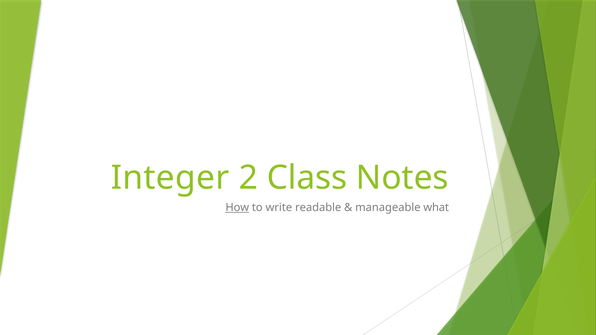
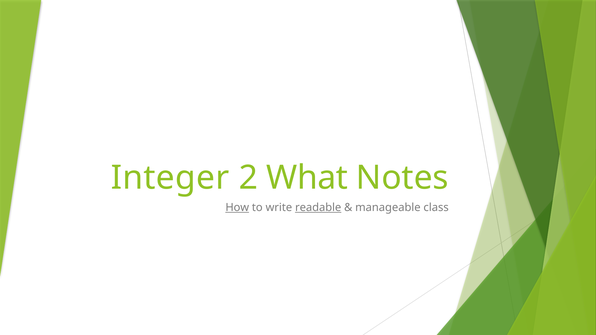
Class: Class -> What
readable underline: none -> present
what: what -> class
